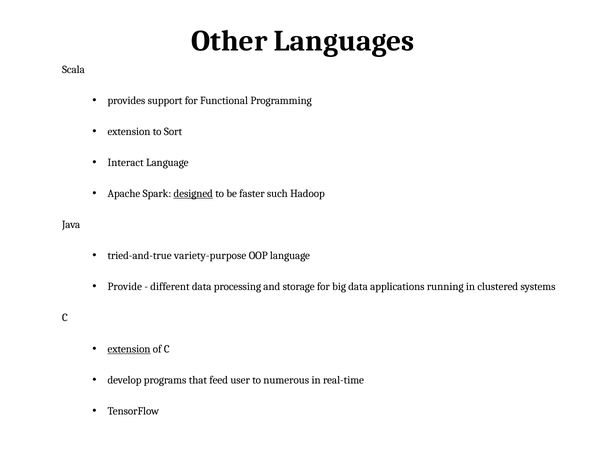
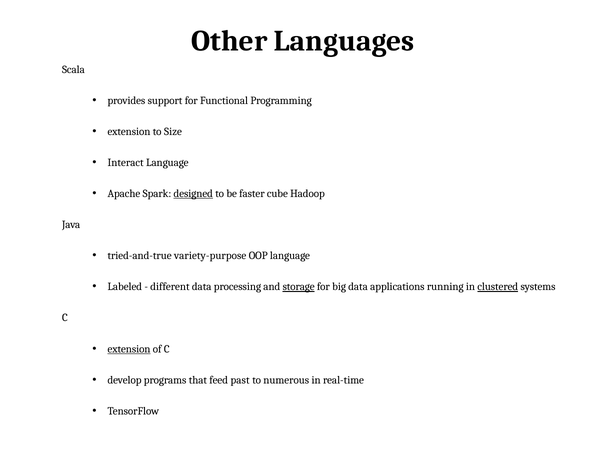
Sort: Sort -> Size
such: such -> cube
Provide: Provide -> Labeled
storage underline: none -> present
clustered underline: none -> present
user: user -> past
